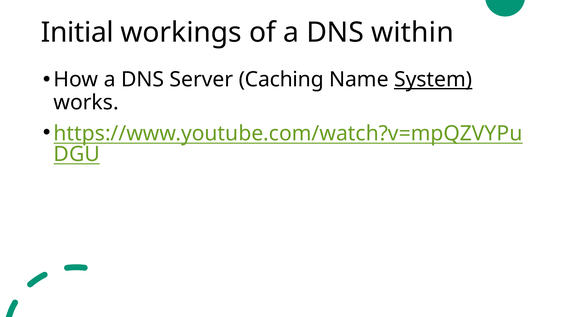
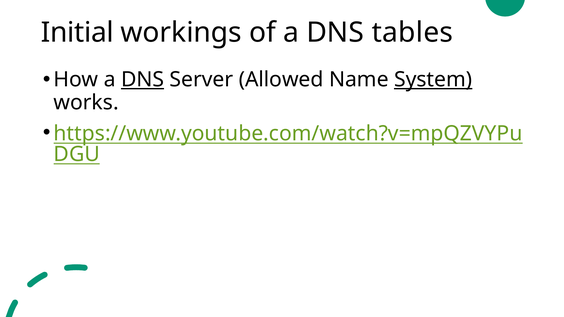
within: within -> tables
DNS at (143, 80) underline: none -> present
Caching: Caching -> Allowed
